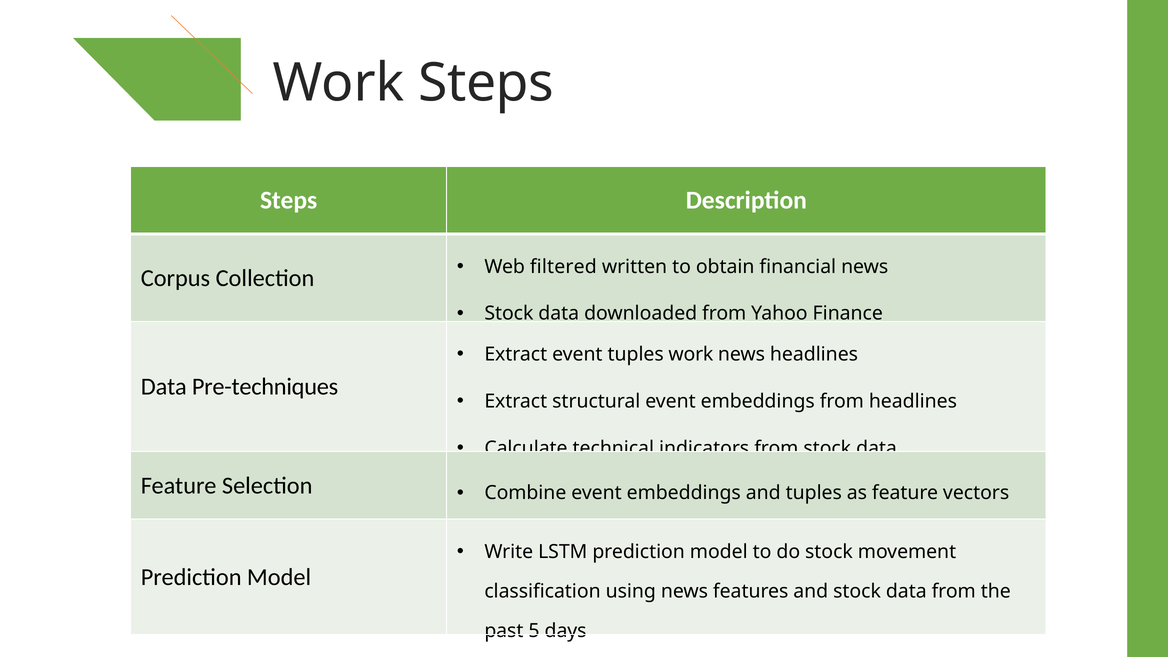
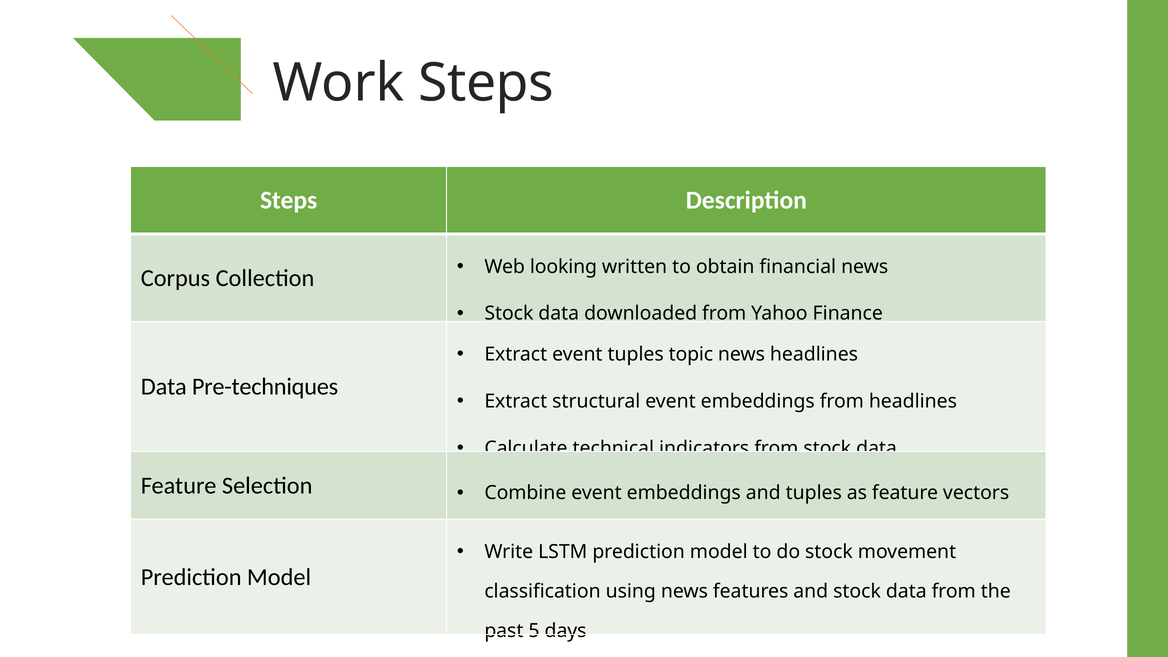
filtered: filtered -> looking
tuples work: work -> topic
